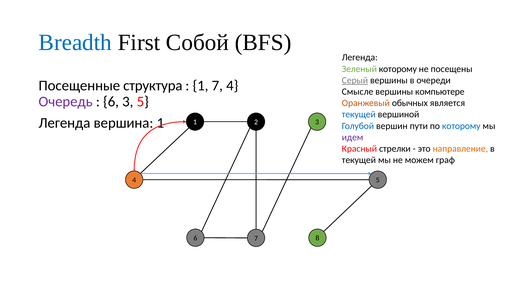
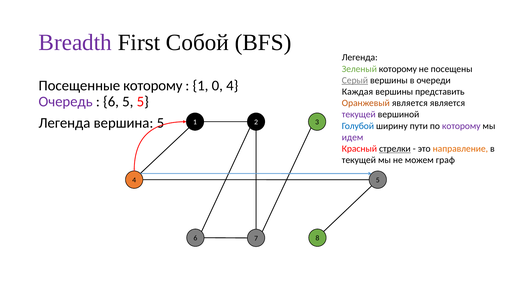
Breadth colour: blue -> purple
Посещенные структура: структура -> которому
1 7: 7 -> 0
Смысле: Смысле -> Каждая
компьютере: компьютере -> представить
6 3: 3 -> 5
Оранжевый обычных: обычных -> является
текущей at (359, 114) colour: blue -> purple
вершина 1: 1 -> 5
вершин: вершин -> ширину
которому at (461, 126) colour: blue -> purple
стрелки underline: none -> present
